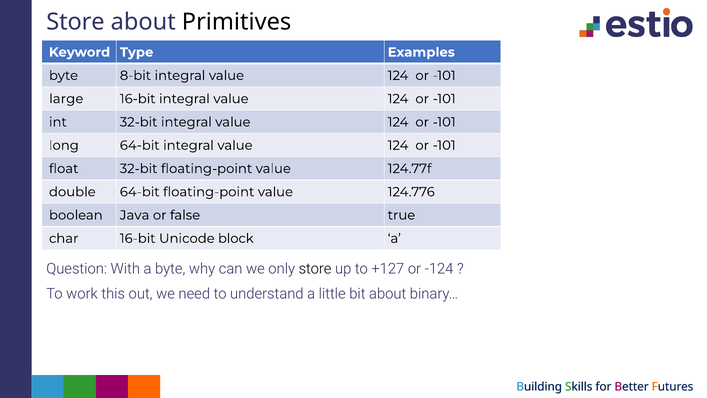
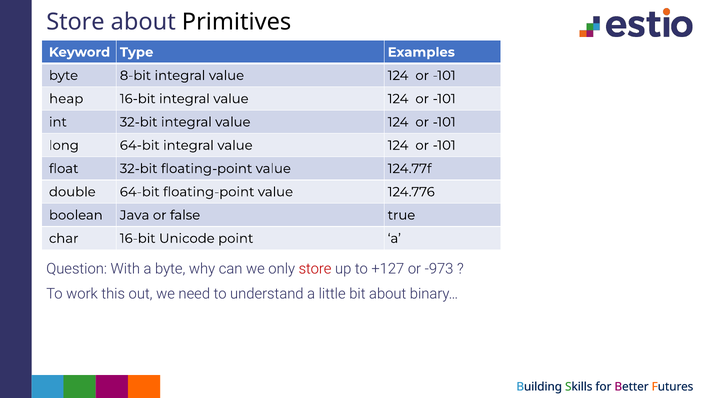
large: large -> heap
block: block -> point
store at (315, 269) colour: black -> red
-124: -124 -> -973
